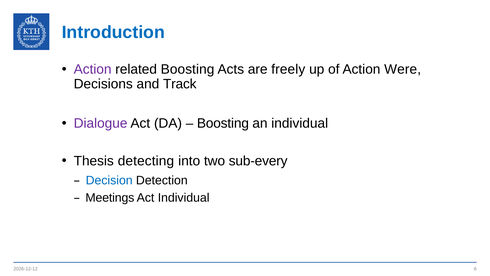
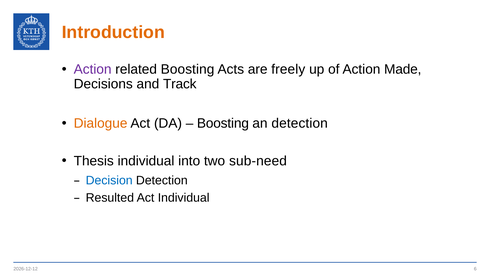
Introduction colour: blue -> orange
Were: Were -> Made
Dialogue colour: purple -> orange
an individual: individual -> detection
Thesis detecting: detecting -> individual
sub-every: sub-every -> sub-need
Meetings: Meetings -> Resulted
